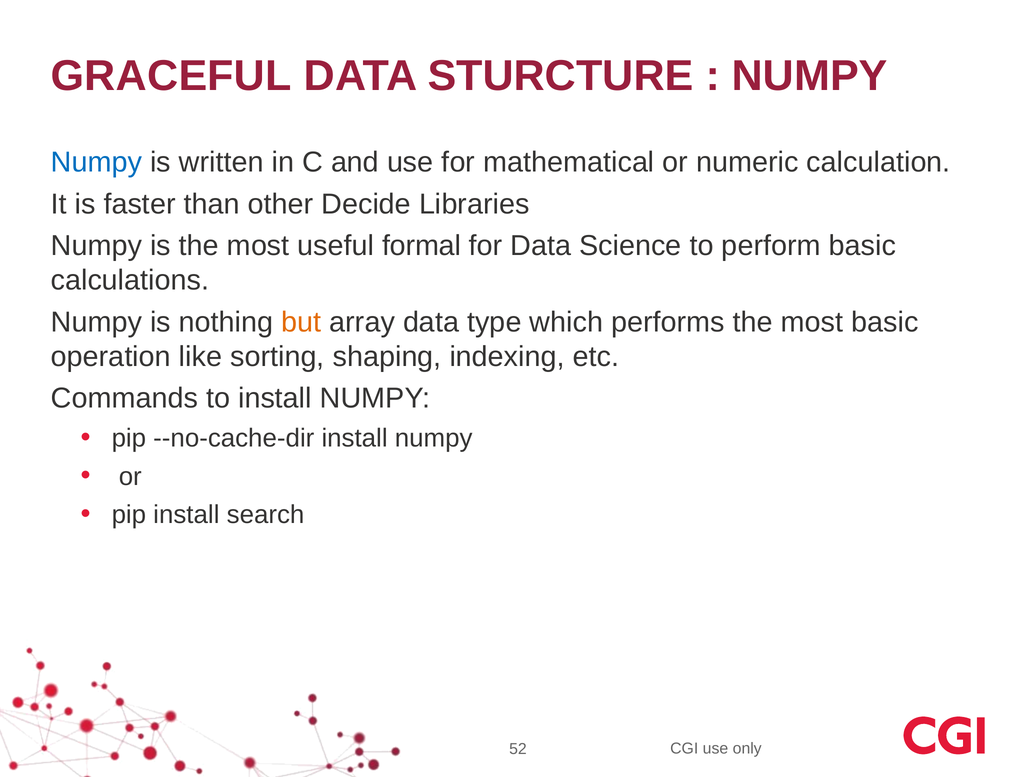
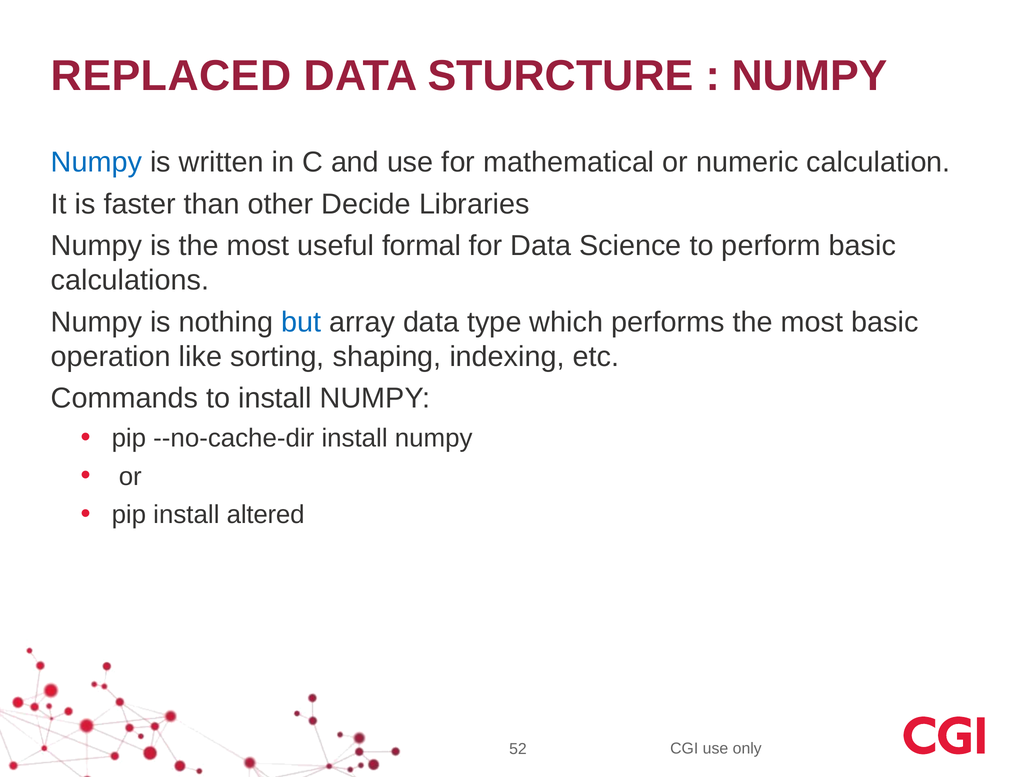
GRACEFUL: GRACEFUL -> REPLACED
but colour: orange -> blue
search: search -> altered
